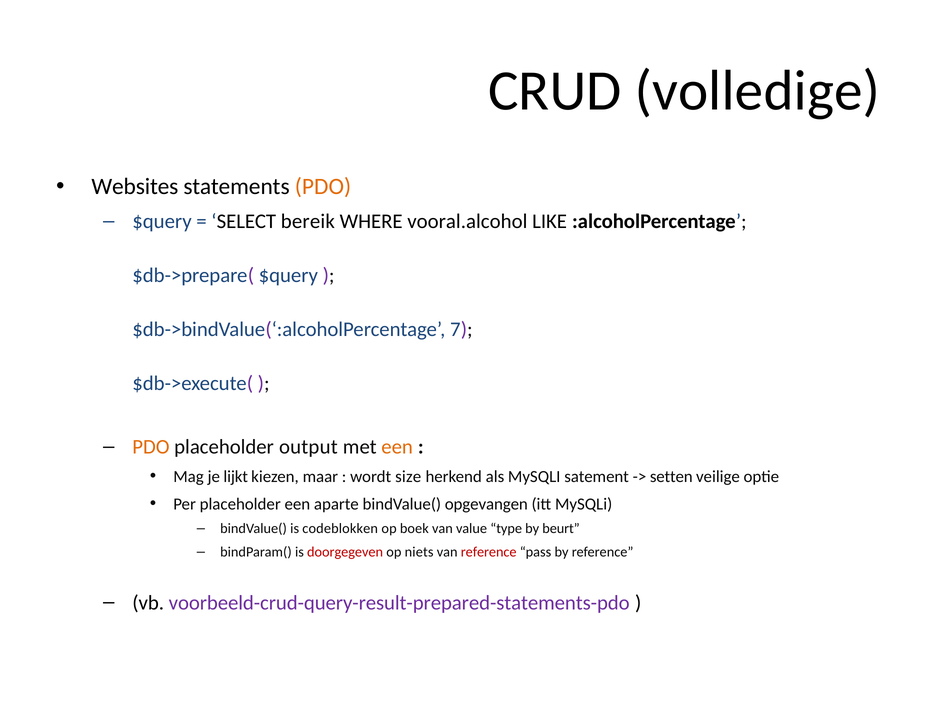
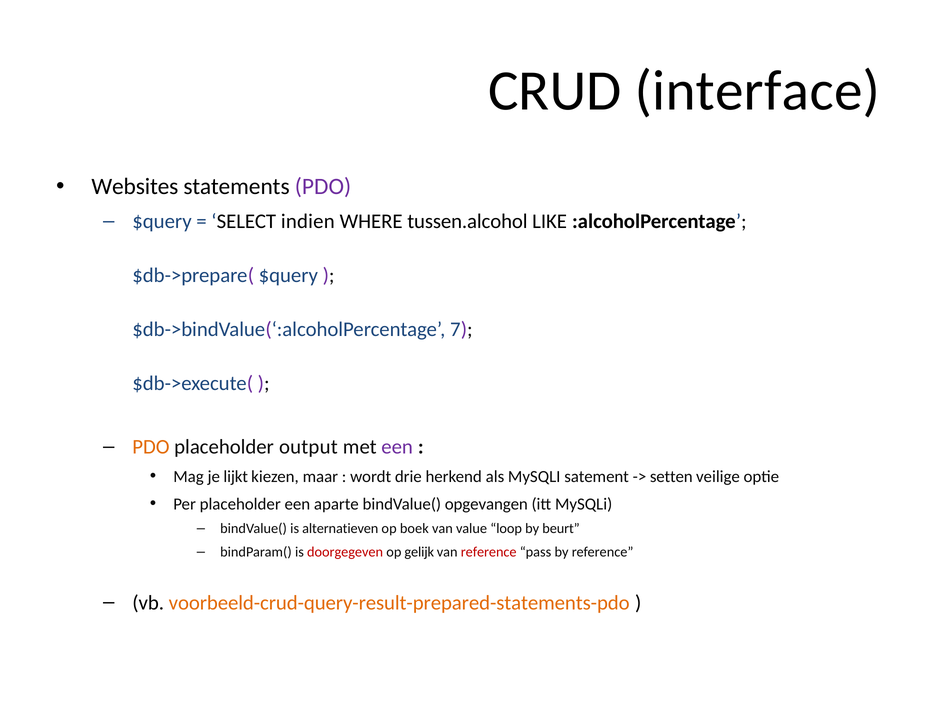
volledige: volledige -> interface
PDO at (323, 187) colour: orange -> purple
bereik: bereik -> indien
vooral.alcohol: vooral.alcohol -> tussen.alcohol
een at (397, 447) colour: orange -> purple
size: size -> drie
codeblokken: codeblokken -> alternatieven
type: type -> loop
niets: niets -> gelijk
voorbeeld-crud-query-result-prepared-statements-pdo colour: purple -> orange
